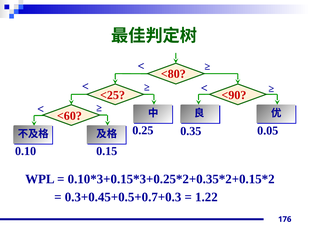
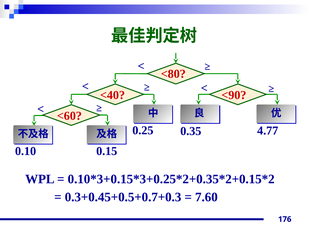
<25: <25 -> <40
0.05: 0.05 -> 4.77
1.22: 1.22 -> 7.60
